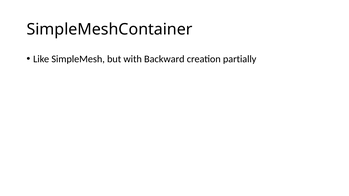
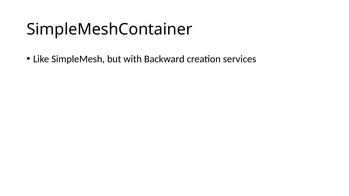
partially: partially -> services
